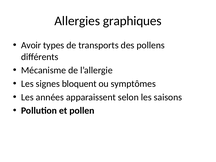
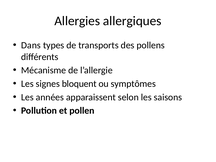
graphiques: graphiques -> allergiques
Avoir: Avoir -> Dans
